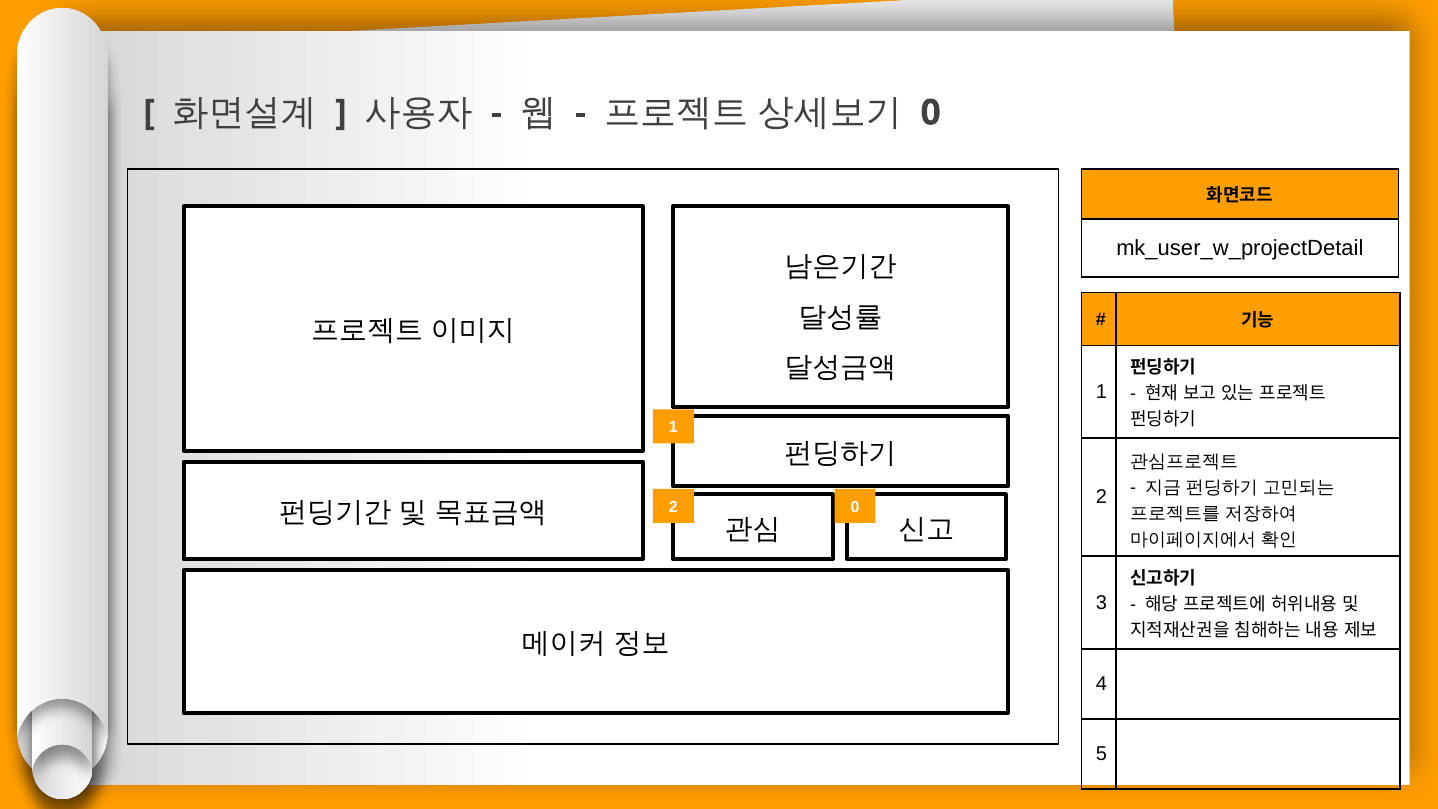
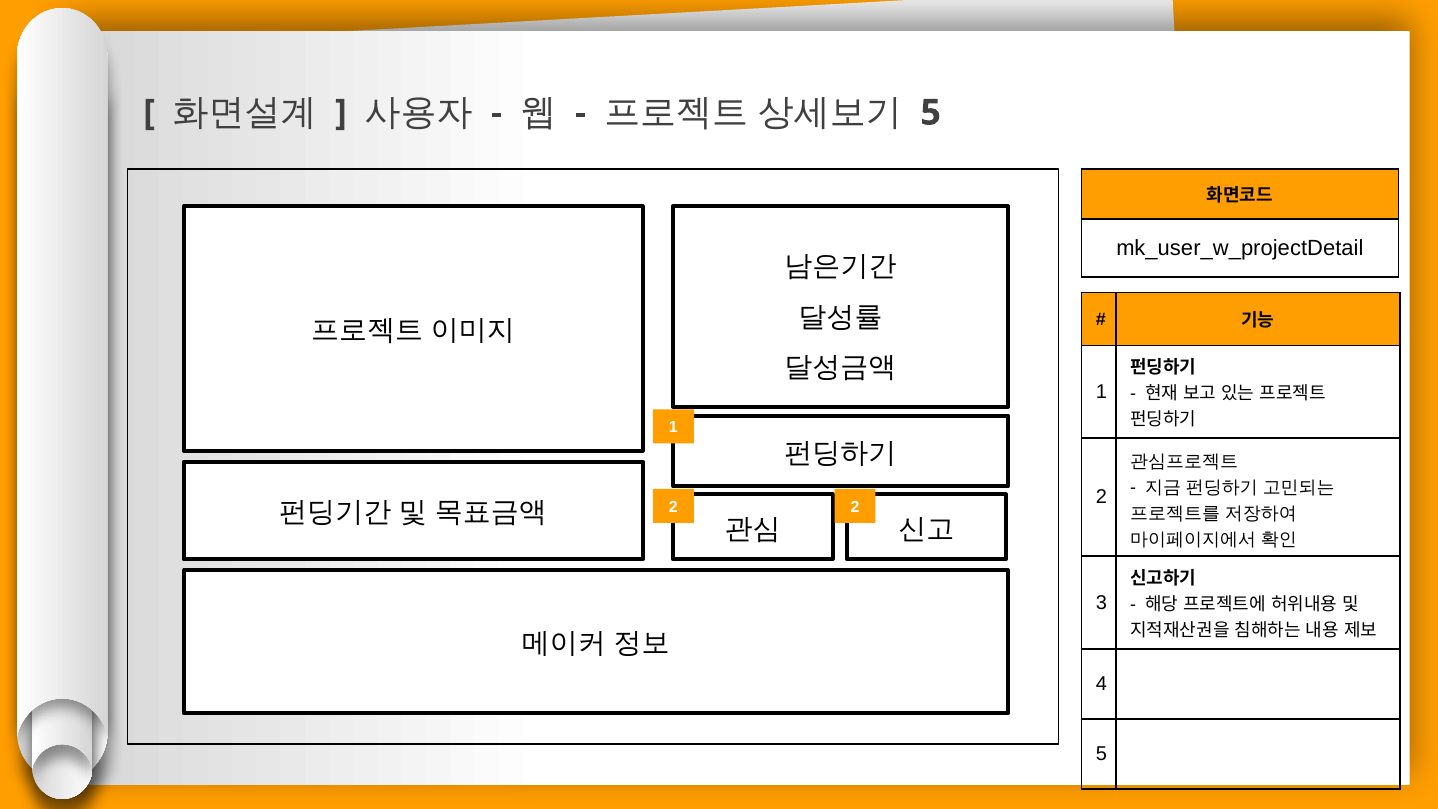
0 at (931, 113): 0 -> 5
2 0: 0 -> 2
